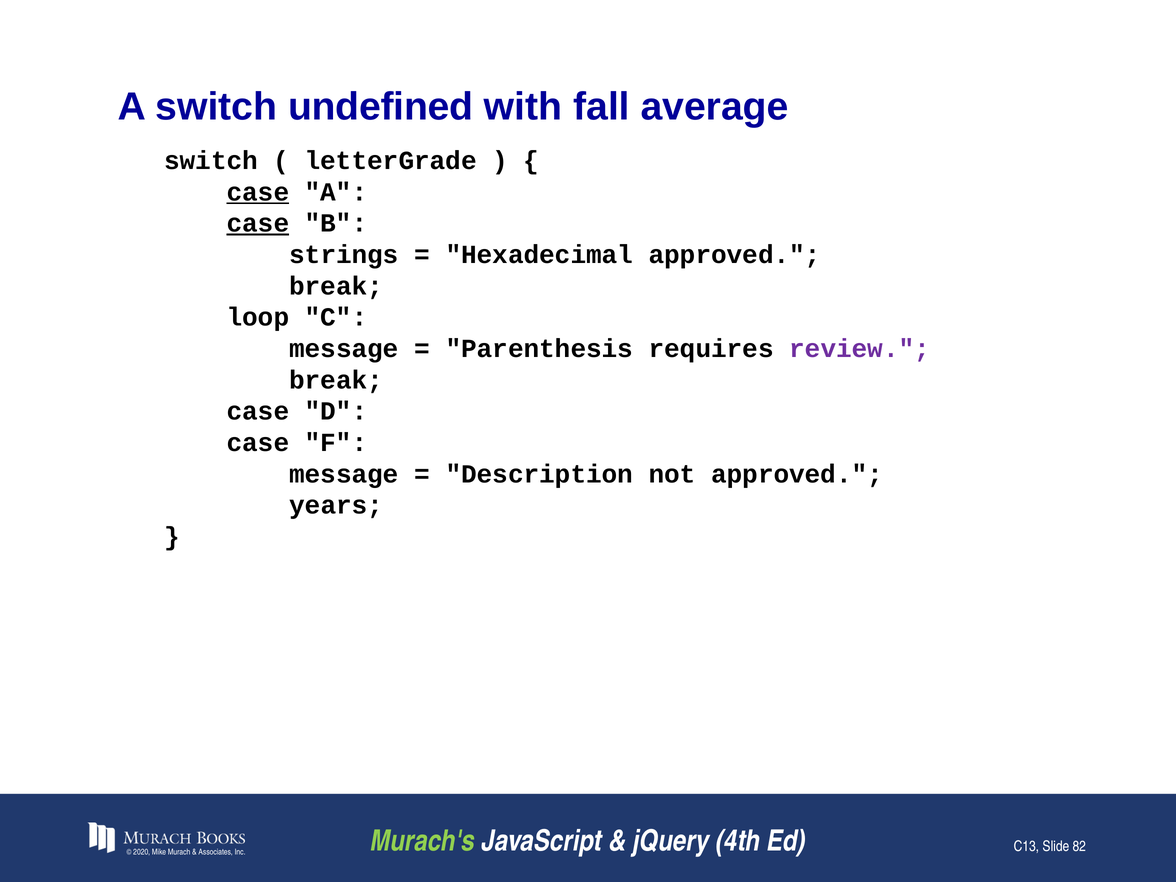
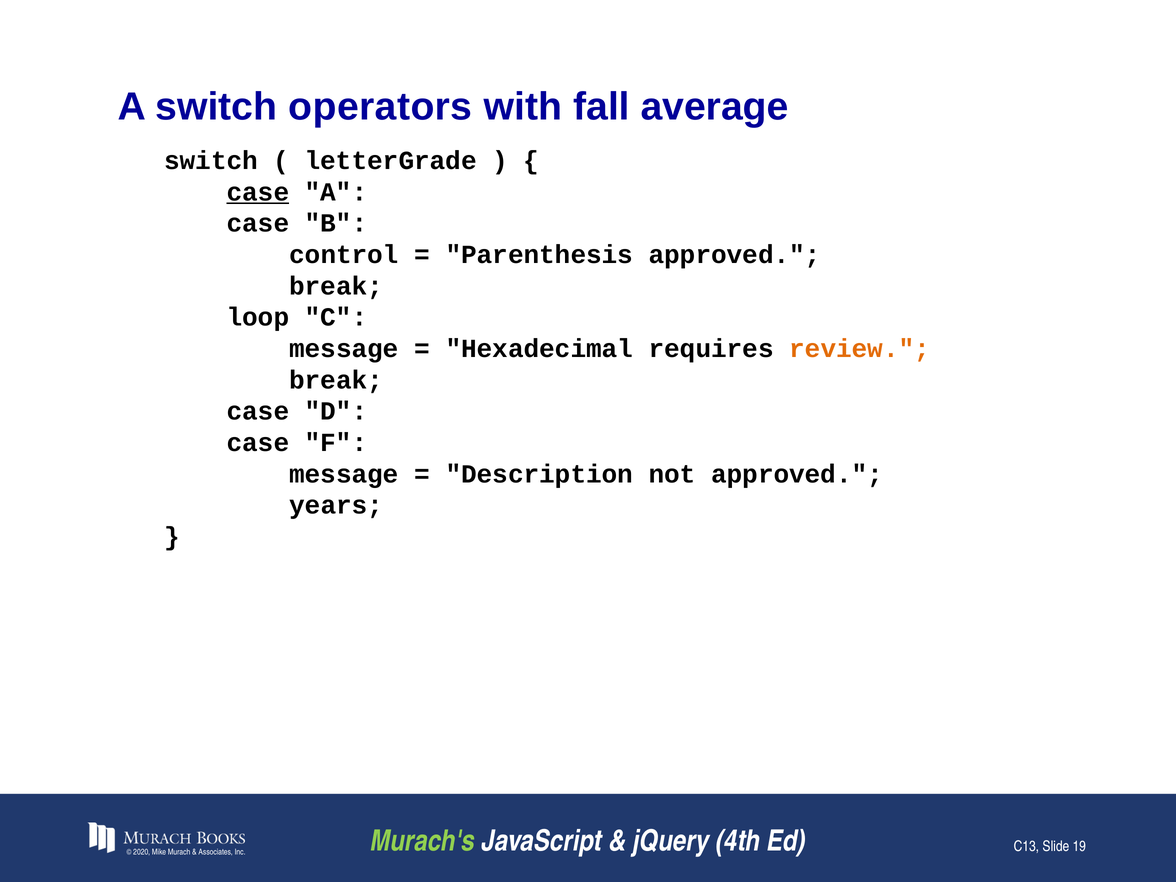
undefined: undefined -> operators
case at (258, 223) underline: present -> none
strings: strings -> control
Hexadecimal: Hexadecimal -> Parenthesis
Parenthesis: Parenthesis -> Hexadecimal
review colour: purple -> orange
82: 82 -> 19
